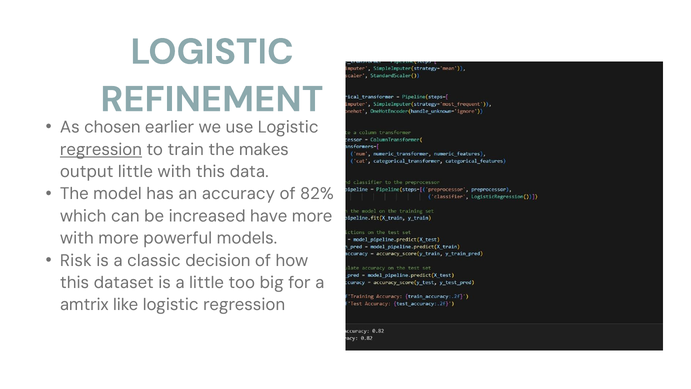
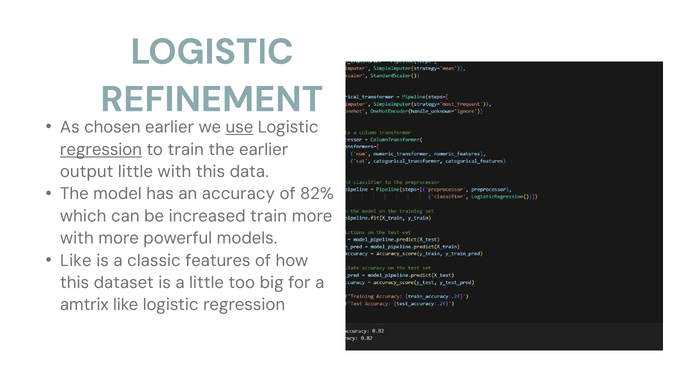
use underline: none -> present
the makes: makes -> earlier
increased have: have -> train
Risk at (76, 260): Risk -> Like
decision: decision -> features
